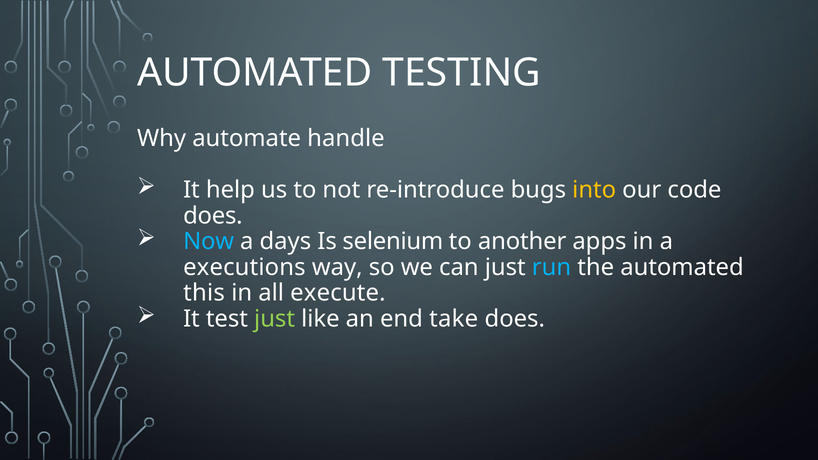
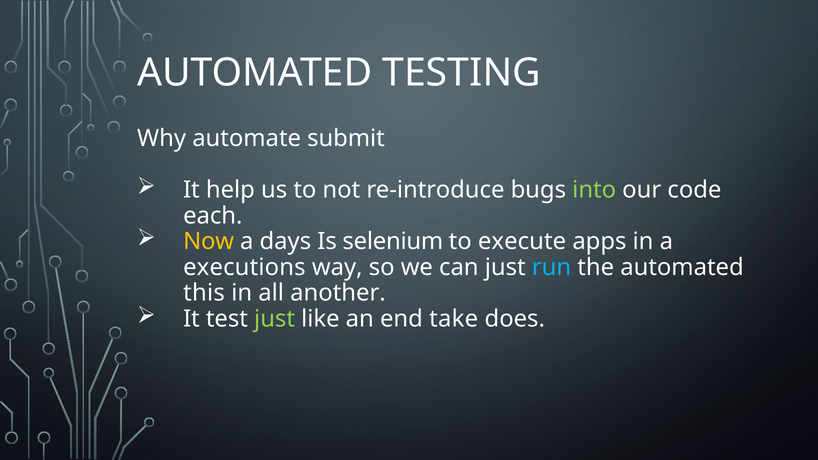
handle: handle -> submit
into colour: yellow -> light green
does at (213, 216): does -> each
Now colour: light blue -> yellow
another: another -> execute
execute: execute -> another
